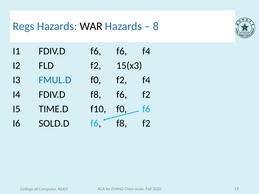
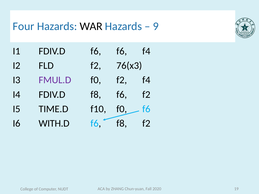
Regs: Regs -> Four
8: 8 -> 9
15(x3: 15(x3 -> 76(x3
FMUL.D colour: blue -> purple
SOLD.D: SOLD.D -> WITH.D
